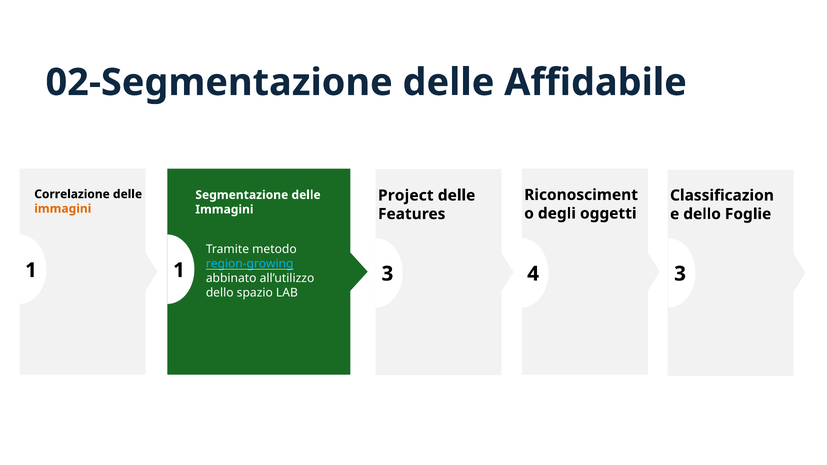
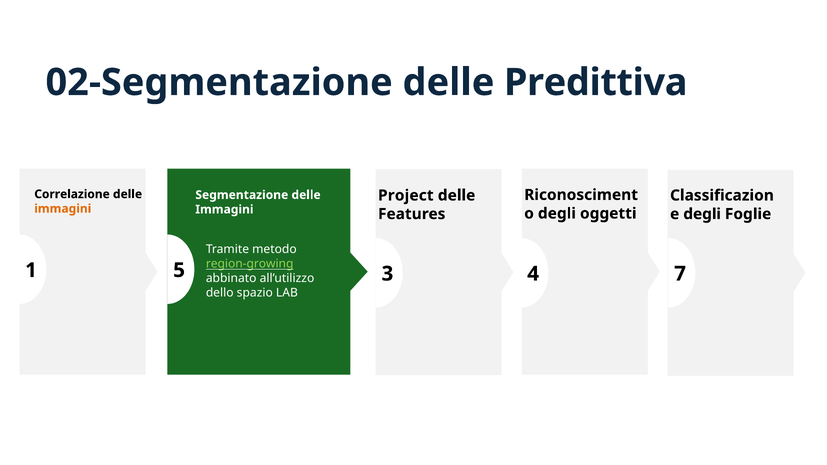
Affidabile: Affidabile -> Predittiva
dello at (702, 214): dello -> degli
region-growing colour: light blue -> light green
1 at (179, 270): 1 -> 5
4 3: 3 -> 7
